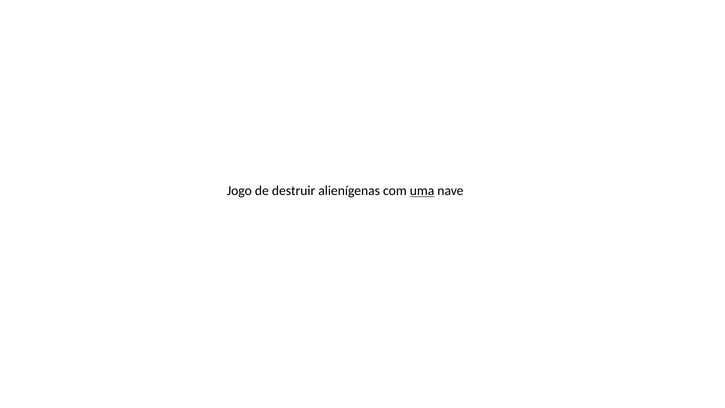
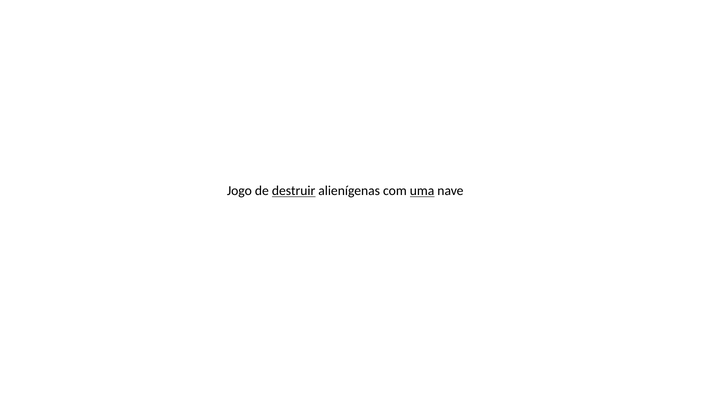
destruir underline: none -> present
